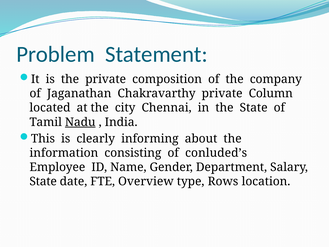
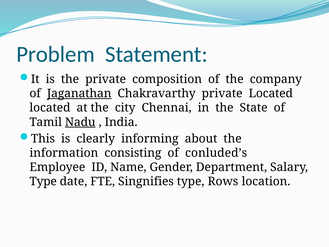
Jaganathan underline: none -> present
private Column: Column -> Located
State at (43, 181): State -> Type
Overview: Overview -> Singnifies
